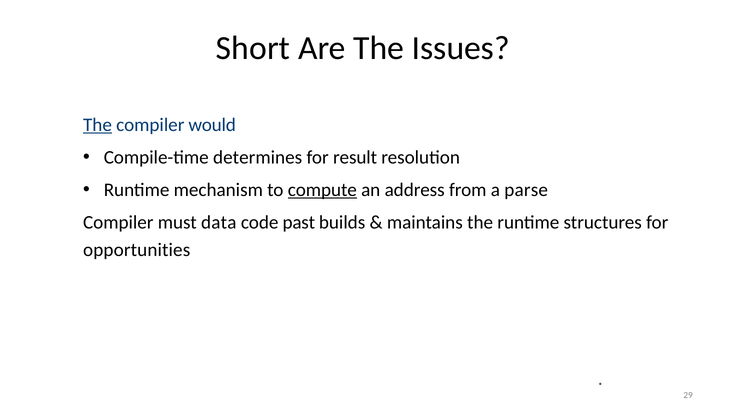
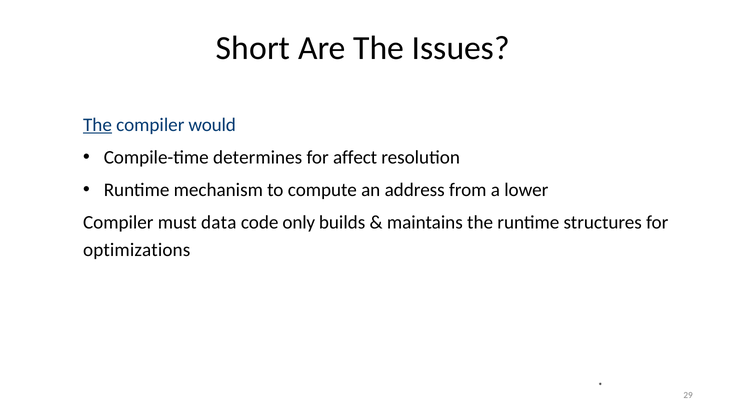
result: result -> affect
compute underline: present -> none
parse: parse -> lower
past: past -> only
opportunities: opportunities -> optimizations
